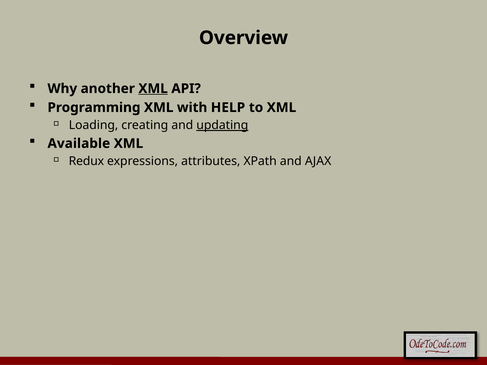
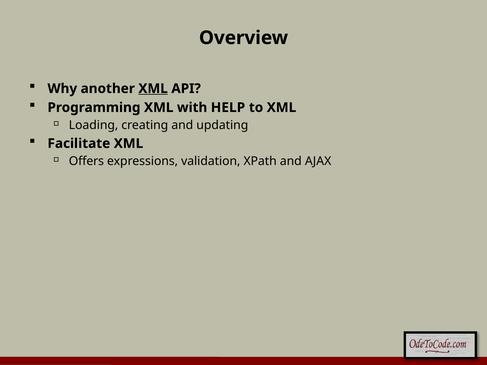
updating underline: present -> none
Available: Available -> Facilitate
Redux: Redux -> Offers
attributes: attributes -> validation
